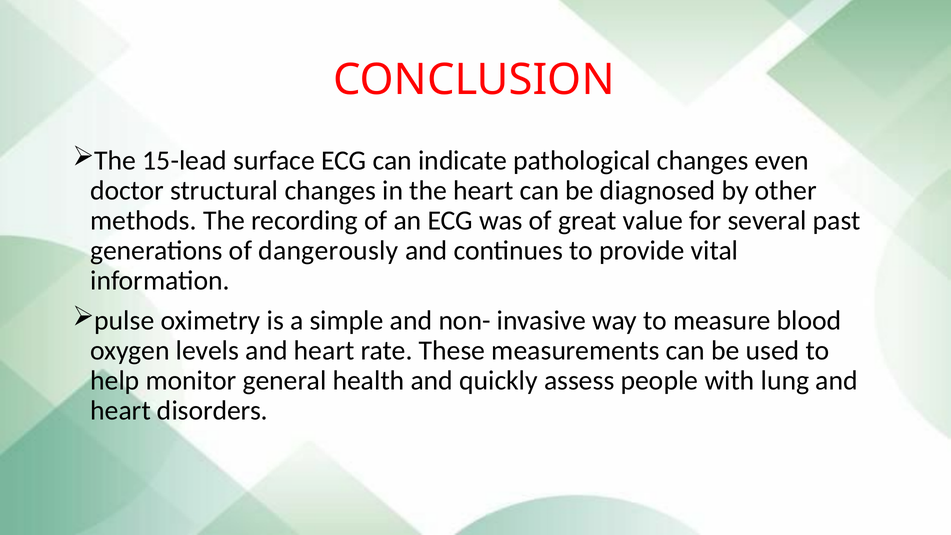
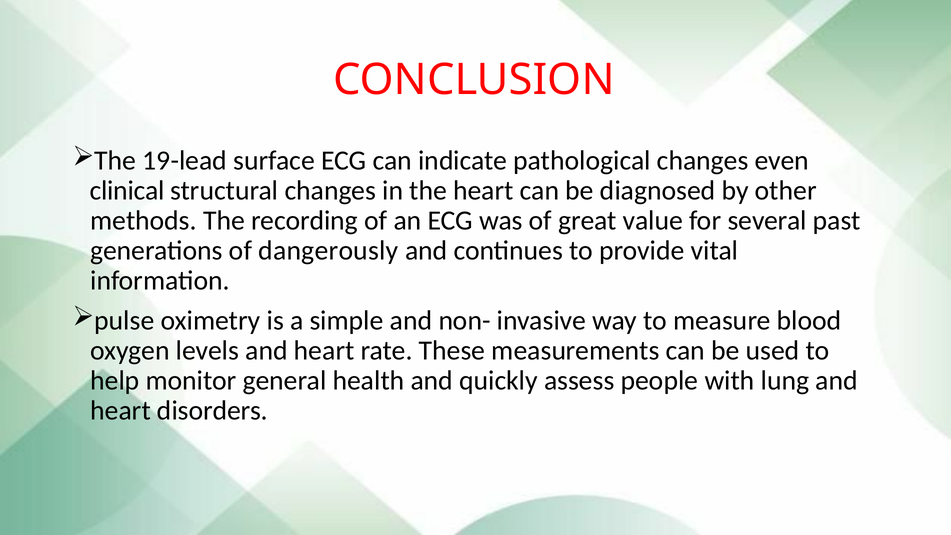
15-lead: 15-lead -> 19-lead
doctor: doctor -> clinical
